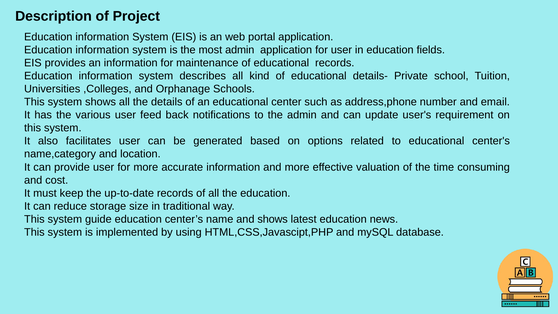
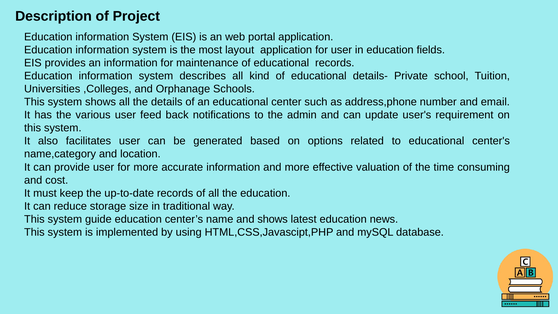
most admin: admin -> layout
